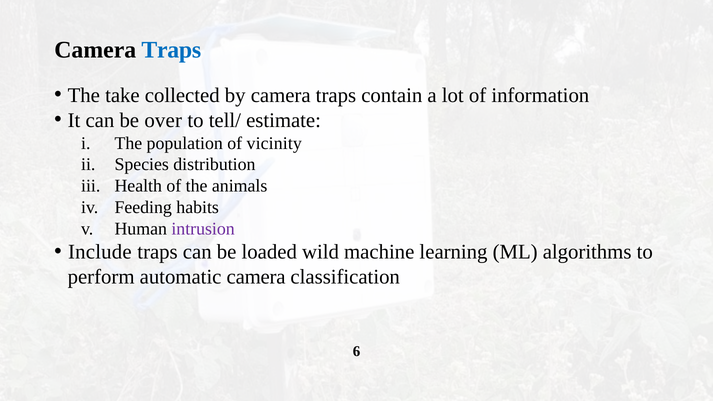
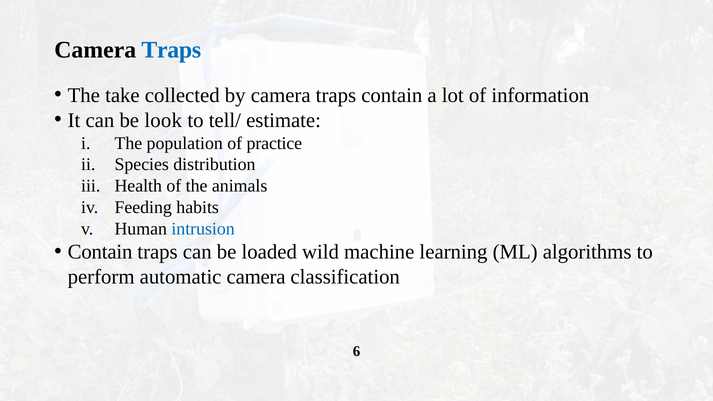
over: over -> look
vicinity: vicinity -> practice
intrusion colour: purple -> blue
Include at (100, 252): Include -> Contain
